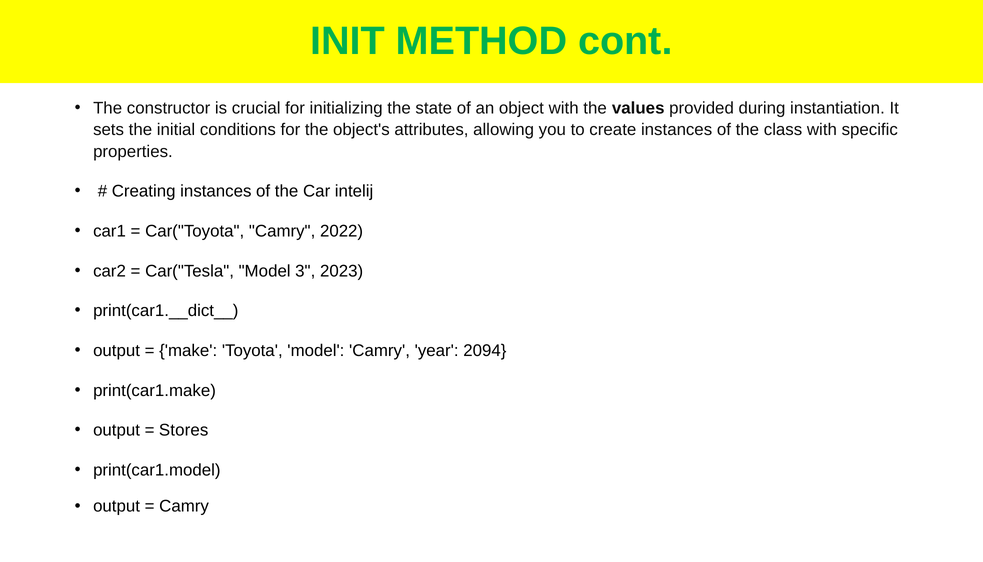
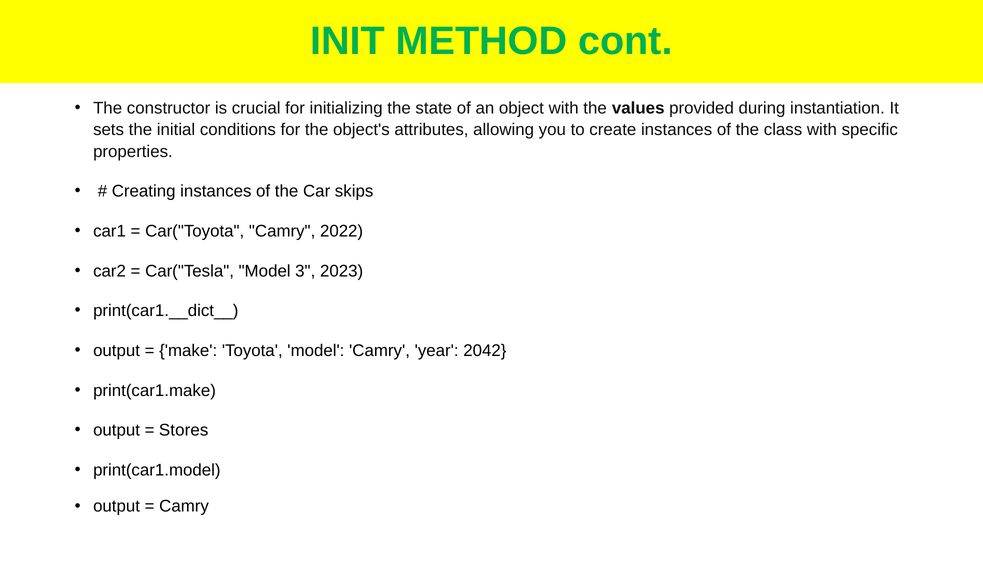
intelij: intelij -> skips
2094: 2094 -> 2042
